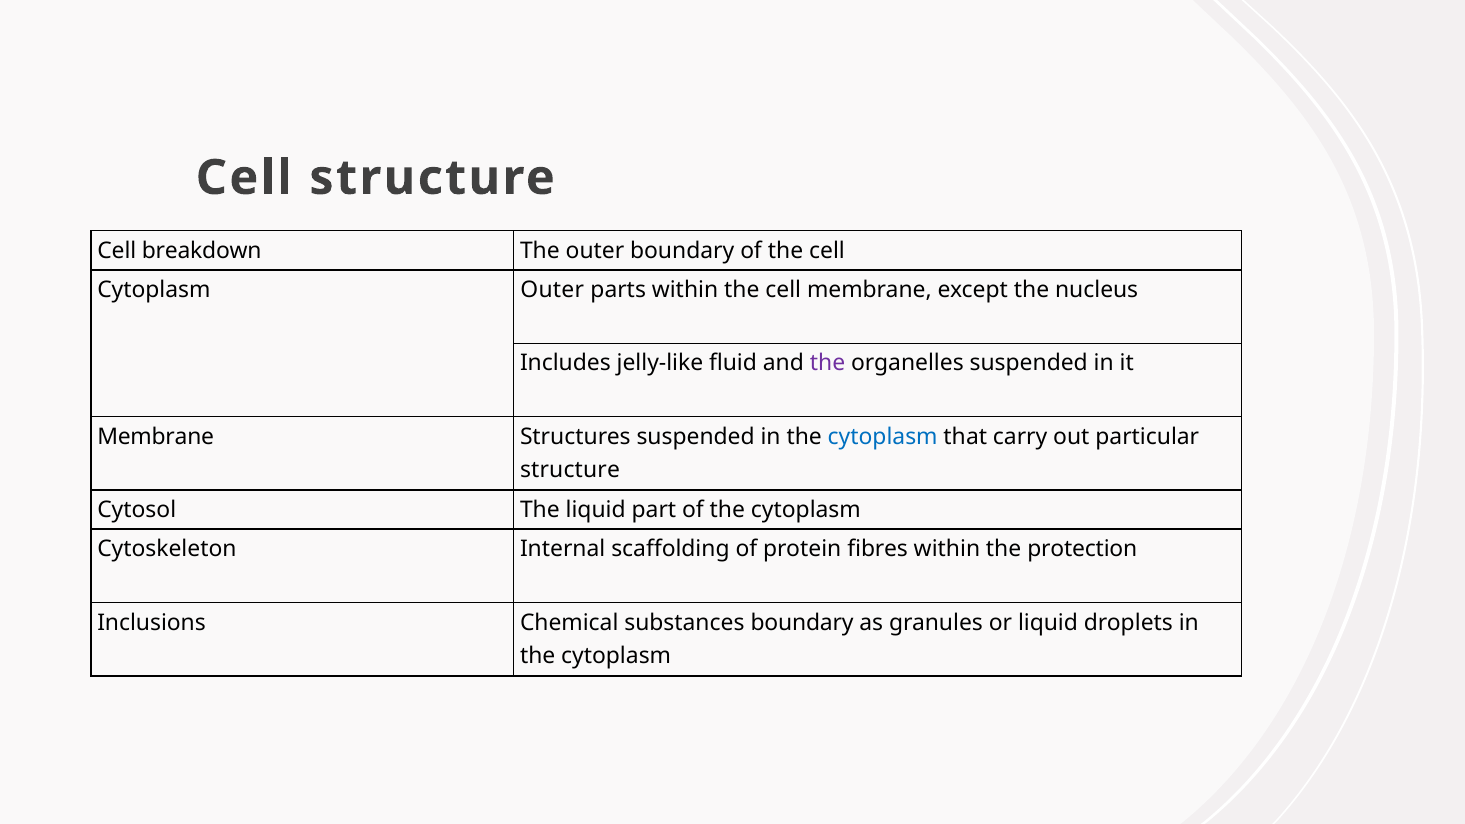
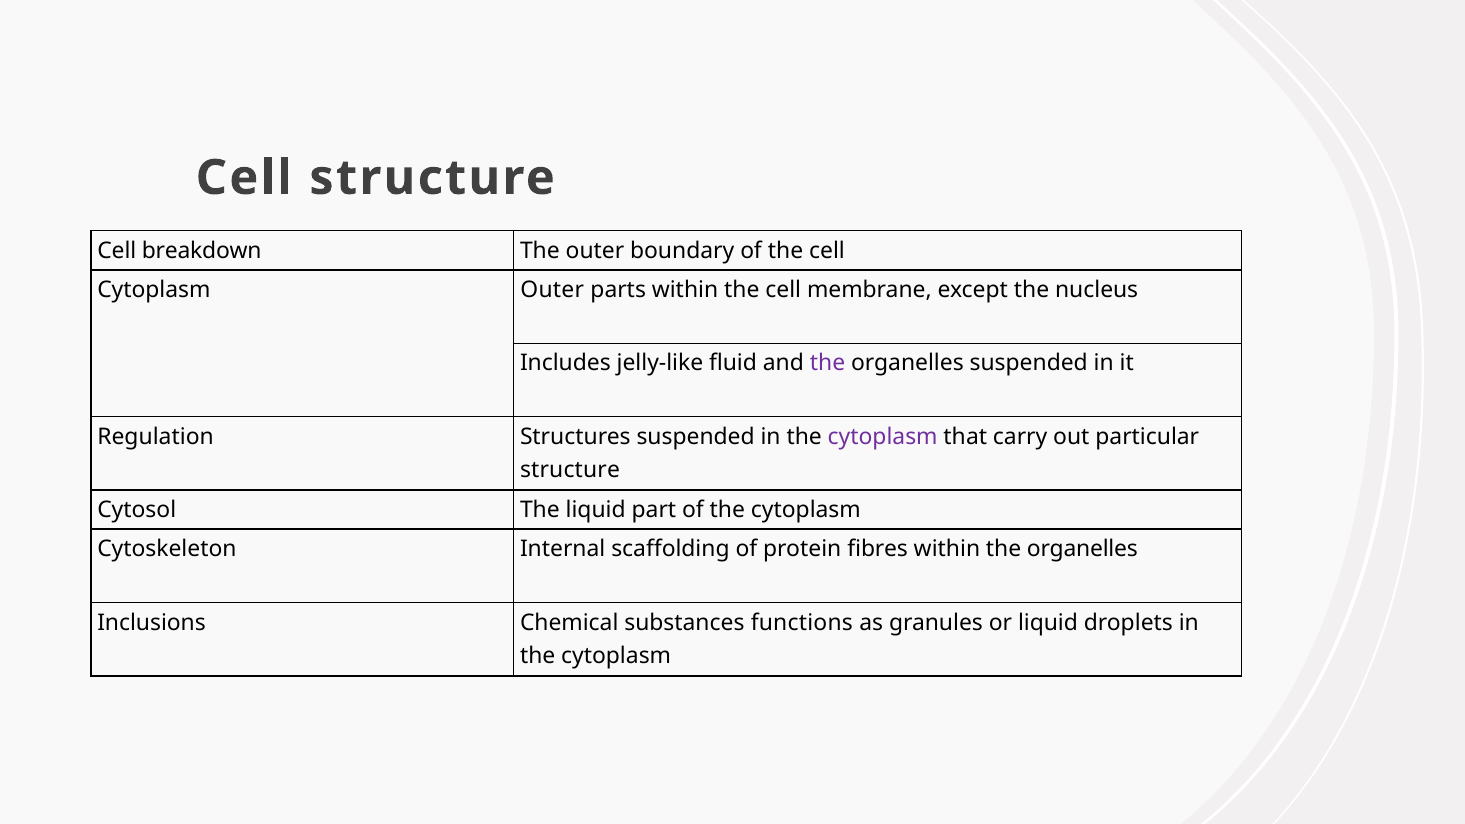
Membrane at (156, 437): Membrane -> Regulation
cytoplasm at (883, 437) colour: blue -> purple
within the protection: protection -> organelles
substances boundary: boundary -> functions
